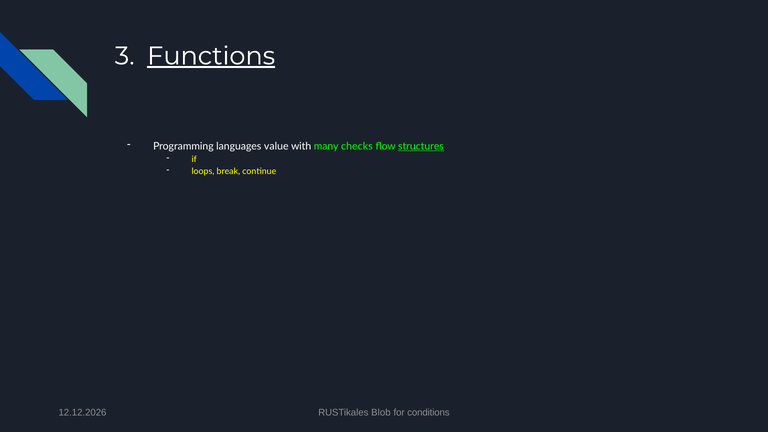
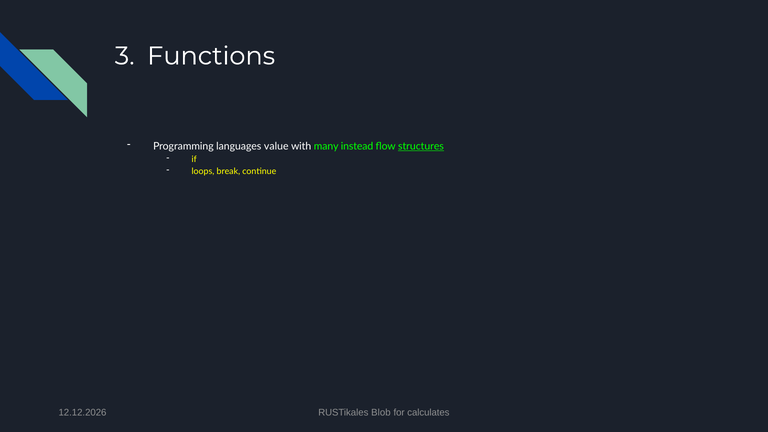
Functions underline: present -> none
checks: checks -> instead
conditions: conditions -> calculates
